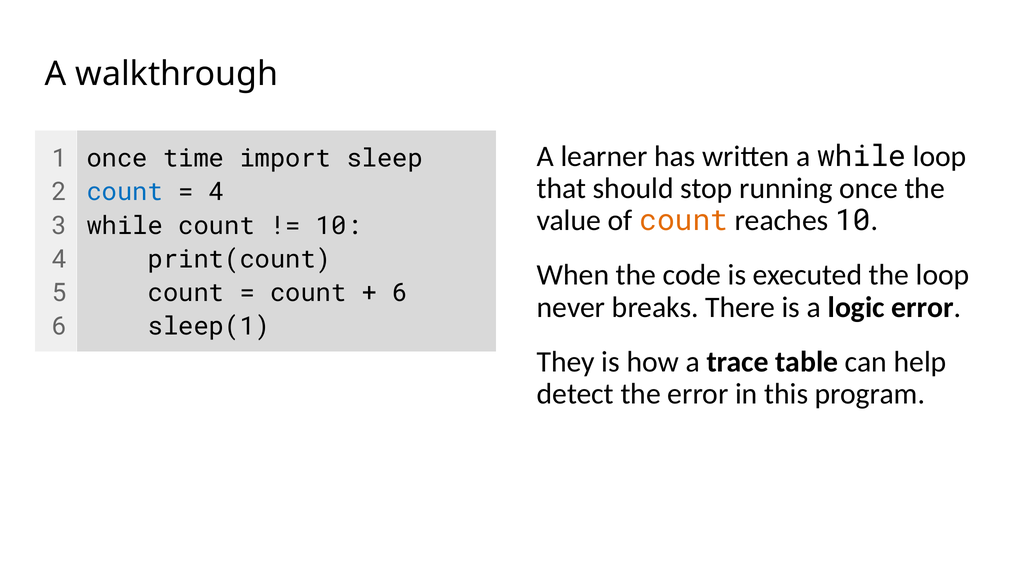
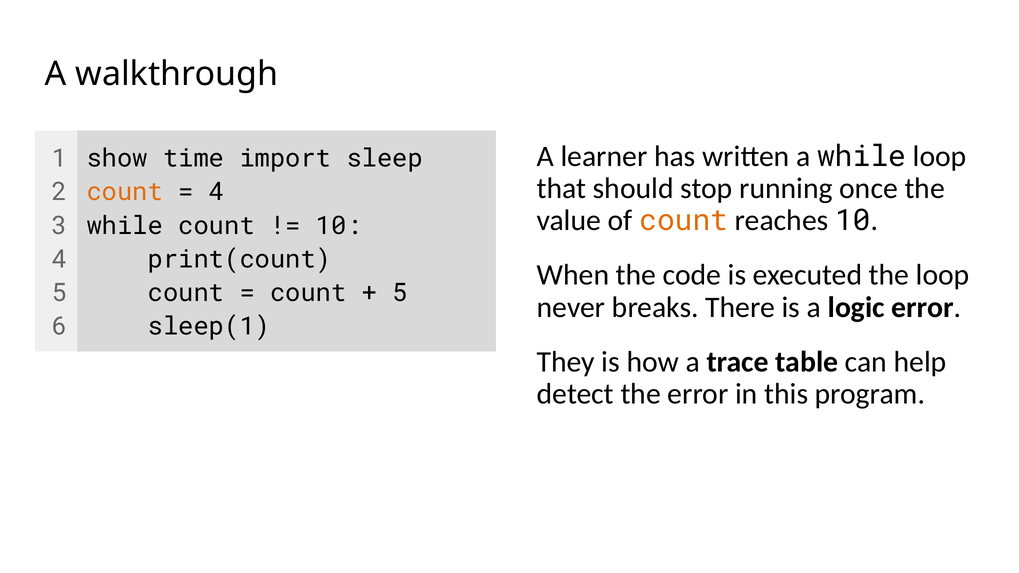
once at (117, 158): once -> show
count at (125, 192) colour: blue -> orange
6 at (400, 293): 6 -> 5
